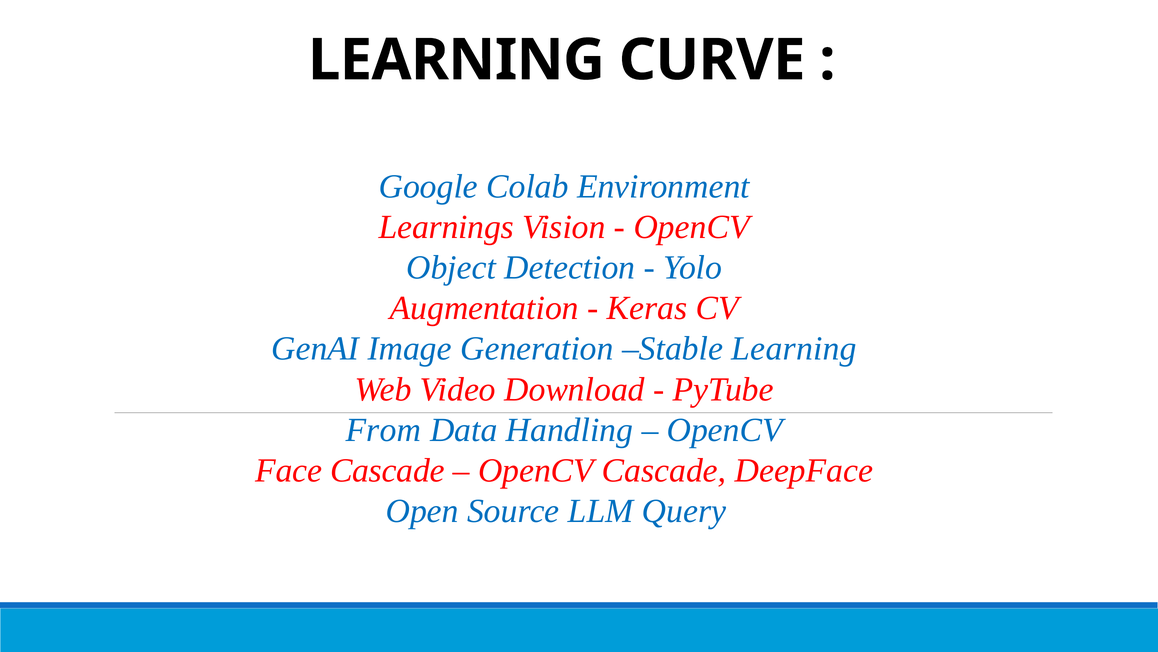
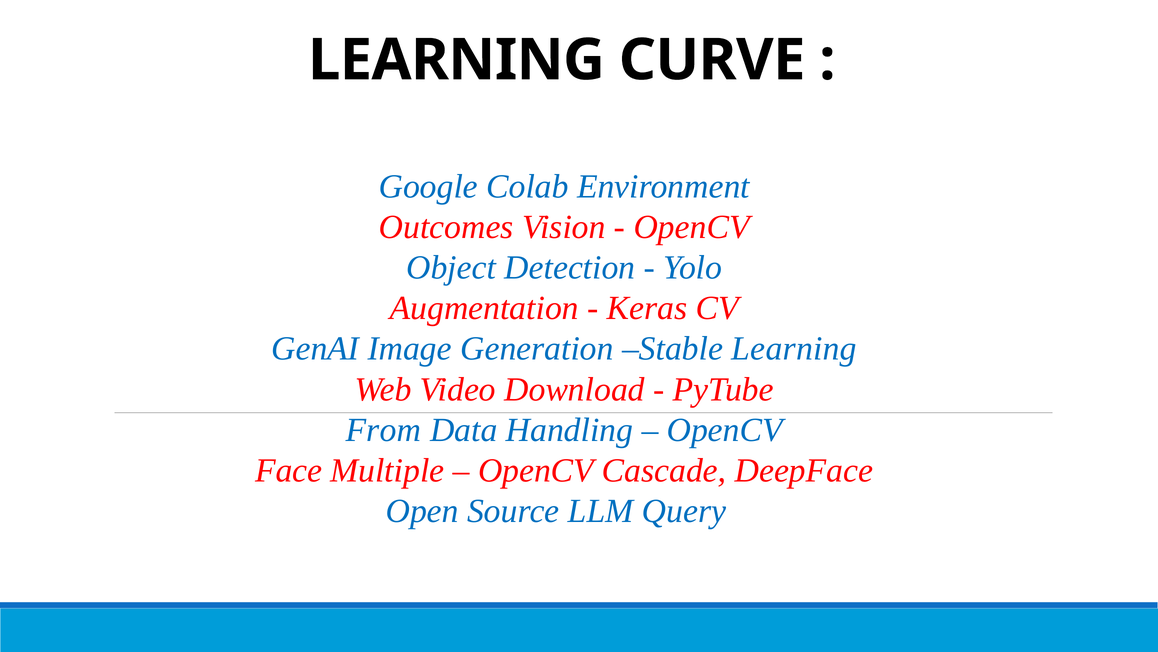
Learnings: Learnings -> Outcomes
Face Cascade: Cascade -> Multiple
